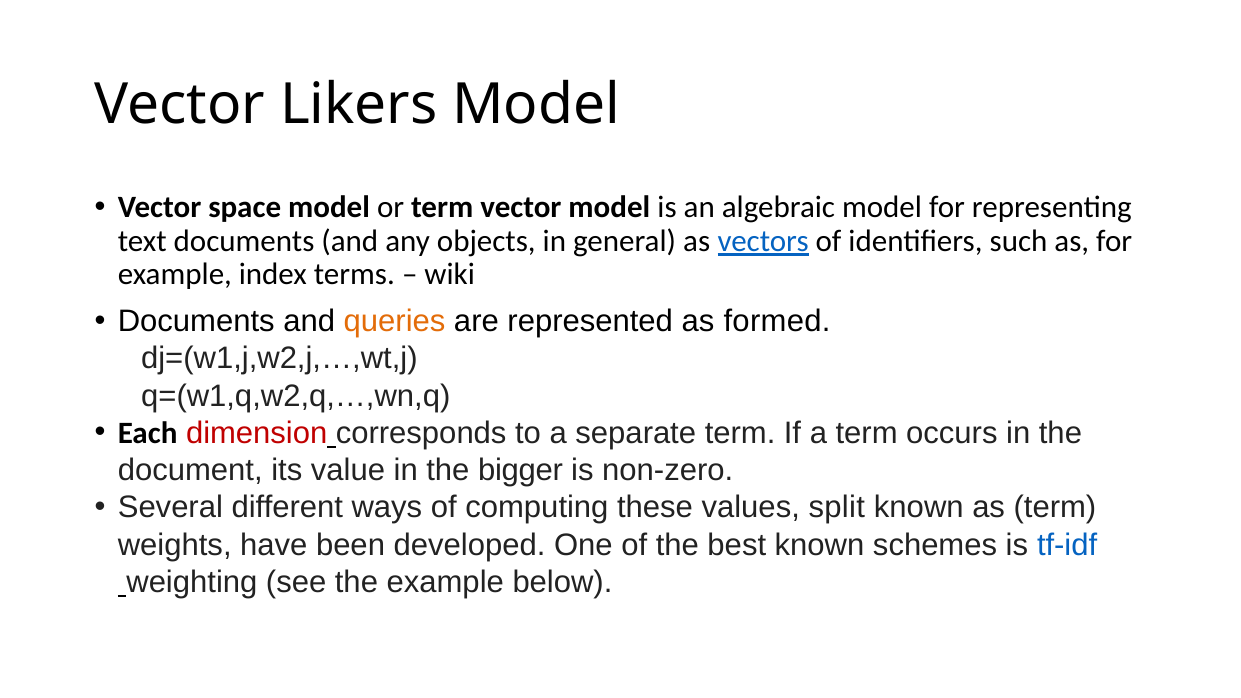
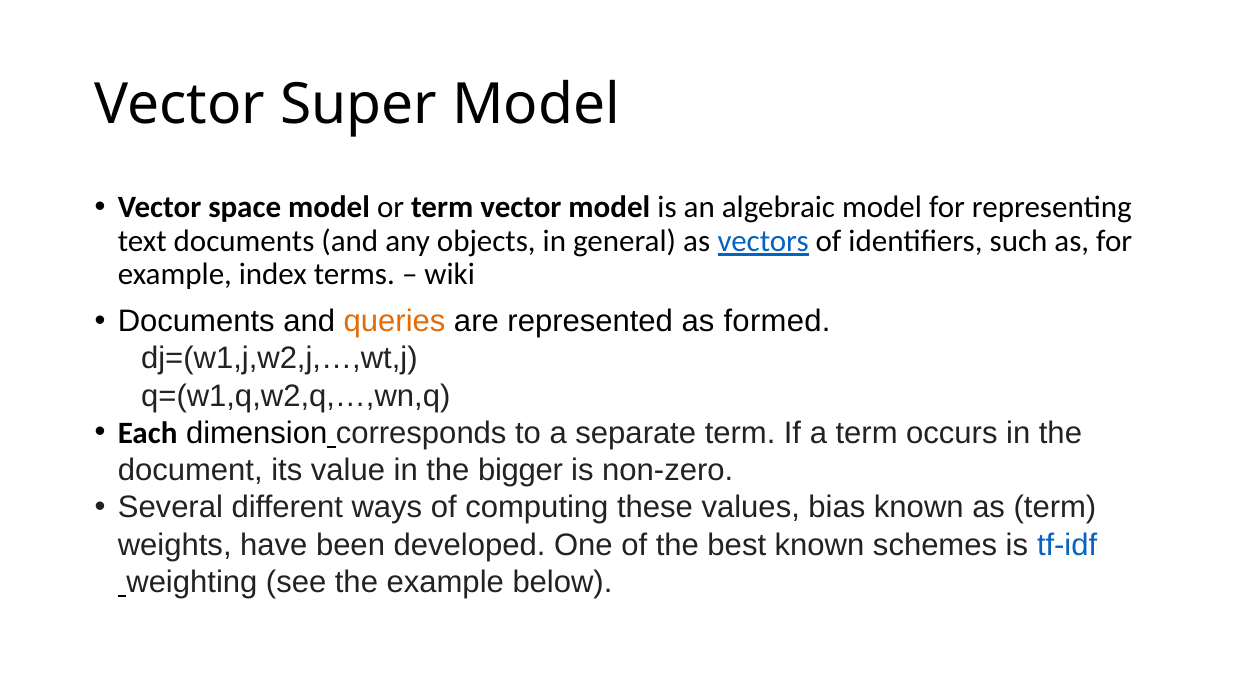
Likers: Likers -> Super
dimension colour: red -> black
split: split -> bias
